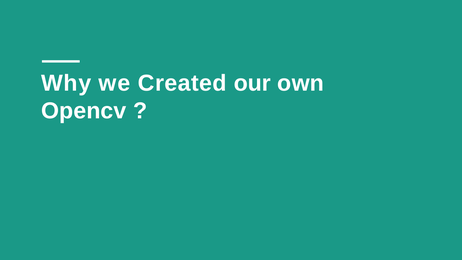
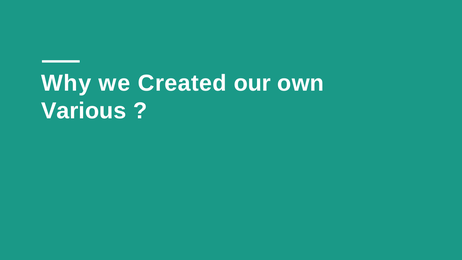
Opencv: Opencv -> Various
